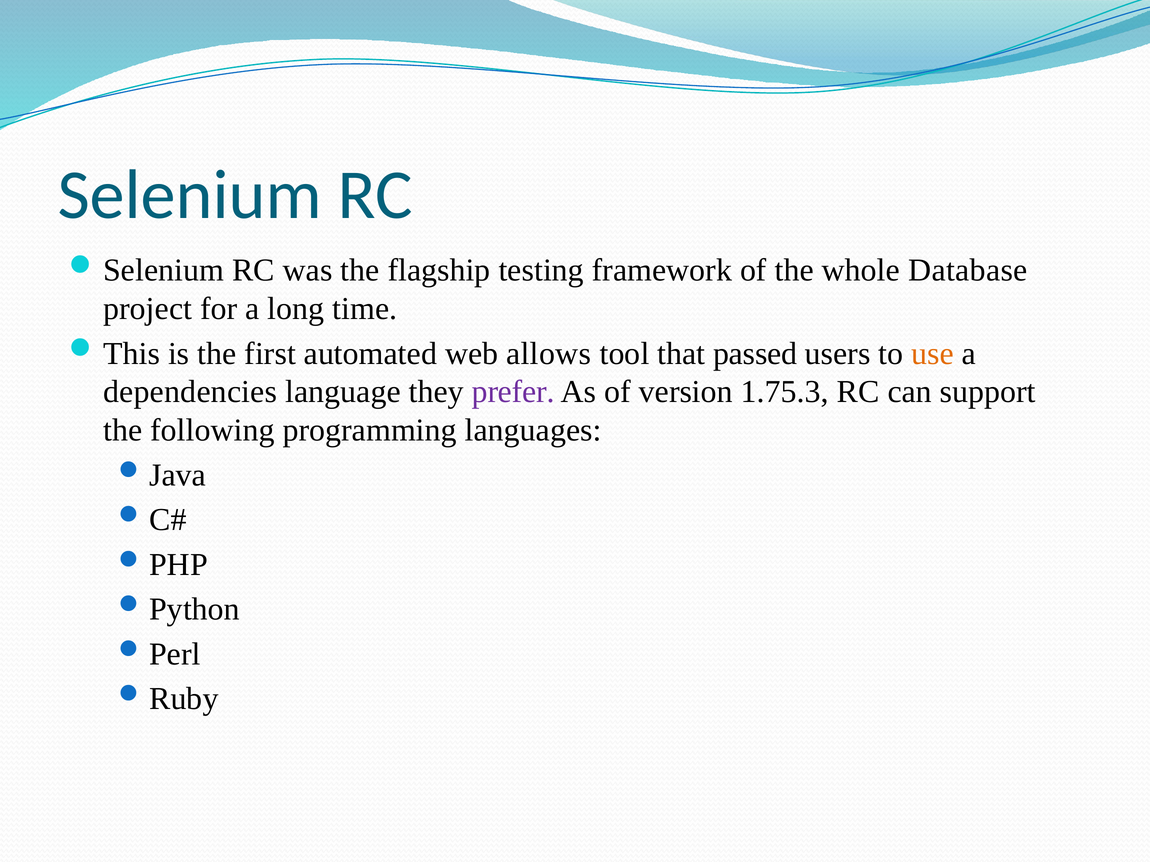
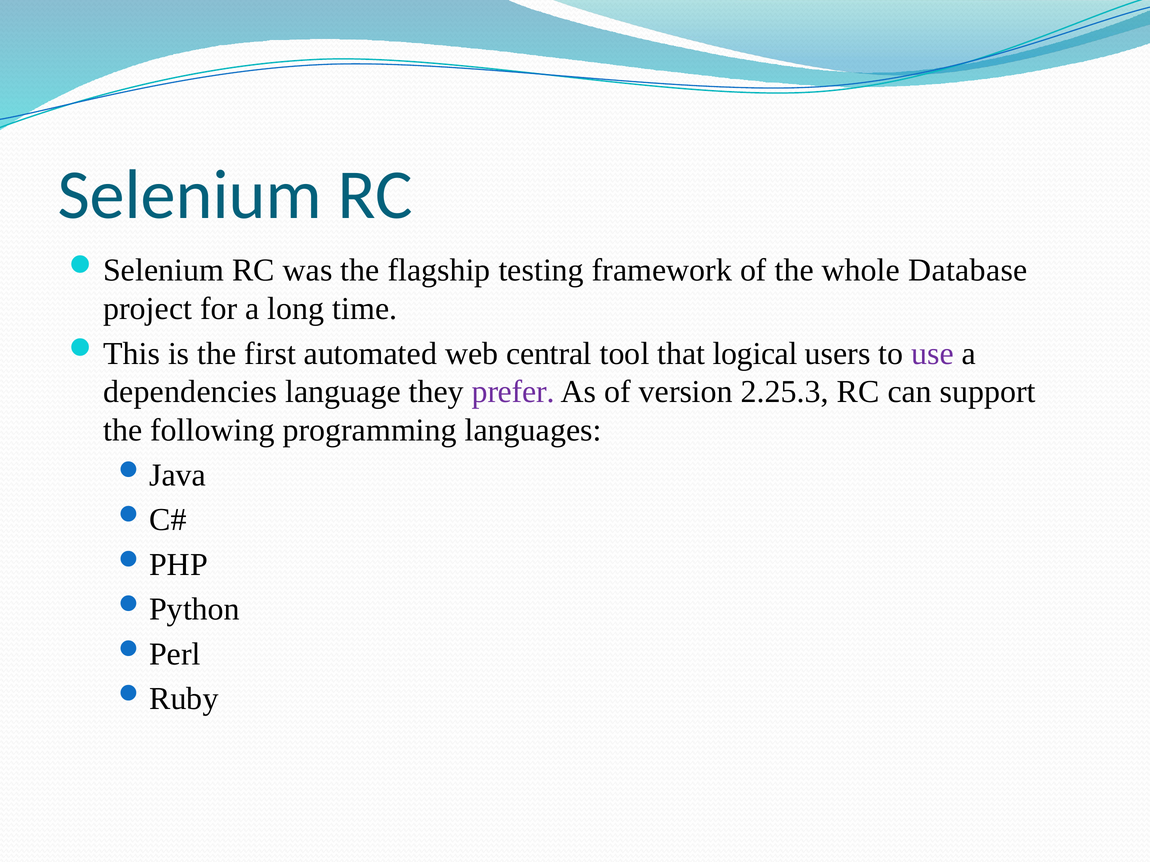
allows: allows -> central
passed: passed -> logical
use colour: orange -> purple
1.75.3: 1.75.3 -> 2.25.3
